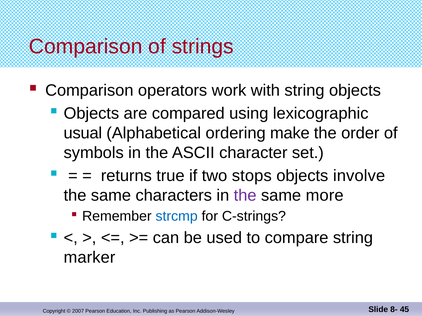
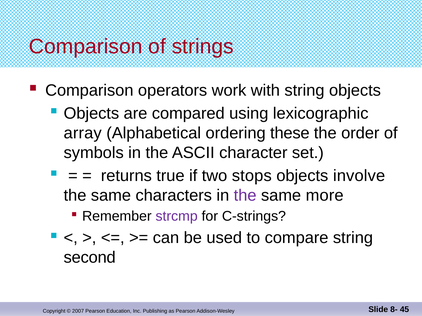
usual: usual -> array
make: make -> these
strcmp colour: blue -> purple
marker: marker -> second
